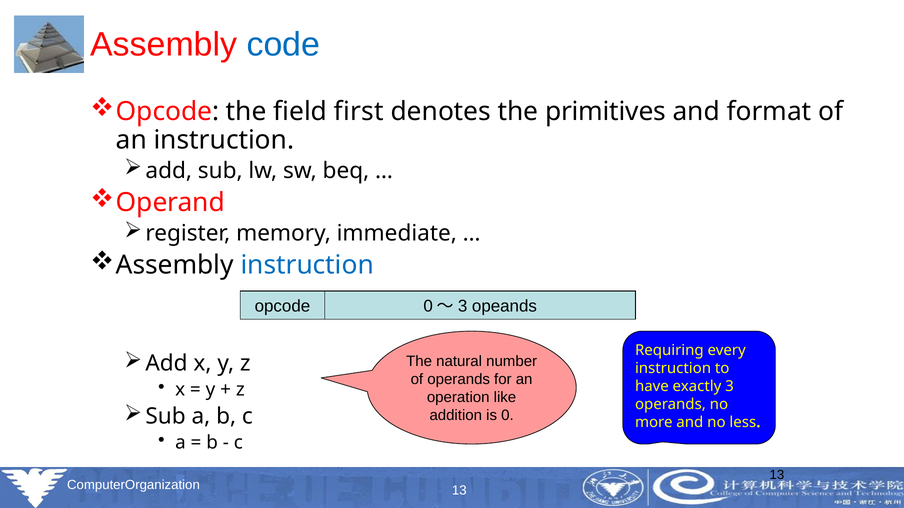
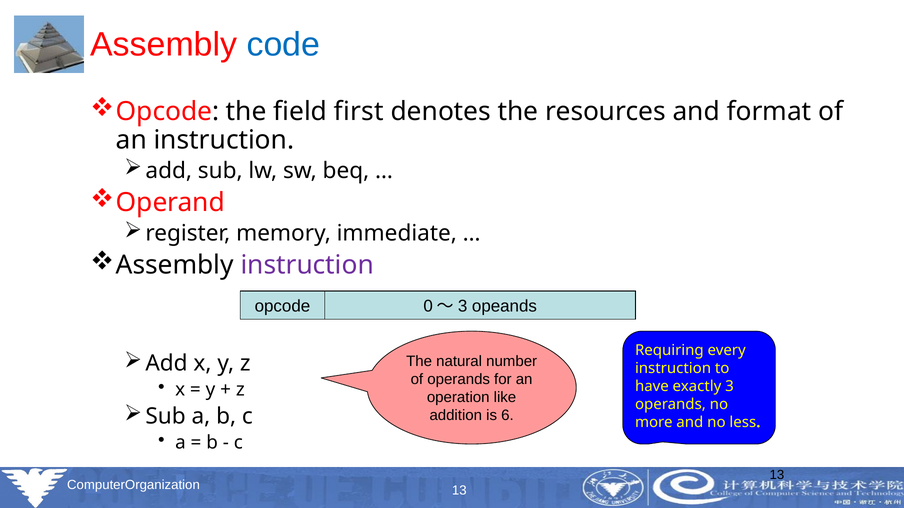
primitives: primitives -> resources
instruction at (307, 265) colour: blue -> purple
0: 0 -> 6
